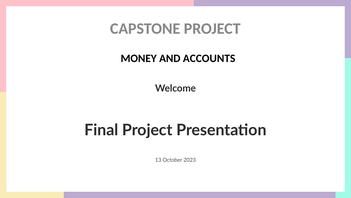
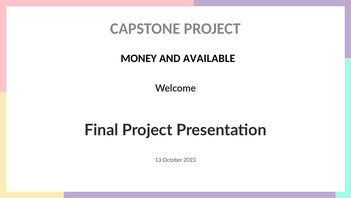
ACCOUNTS: ACCOUNTS -> AVAILABLE
